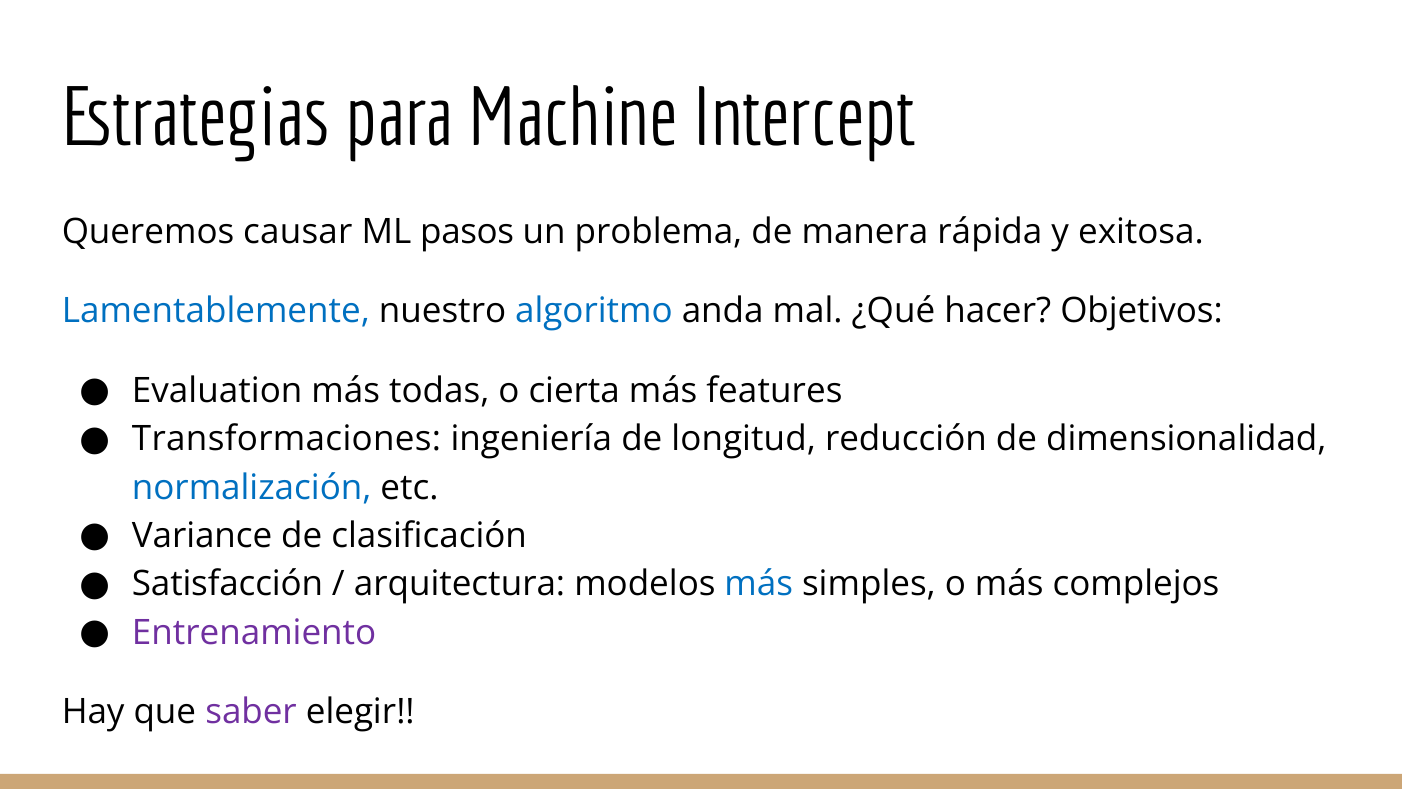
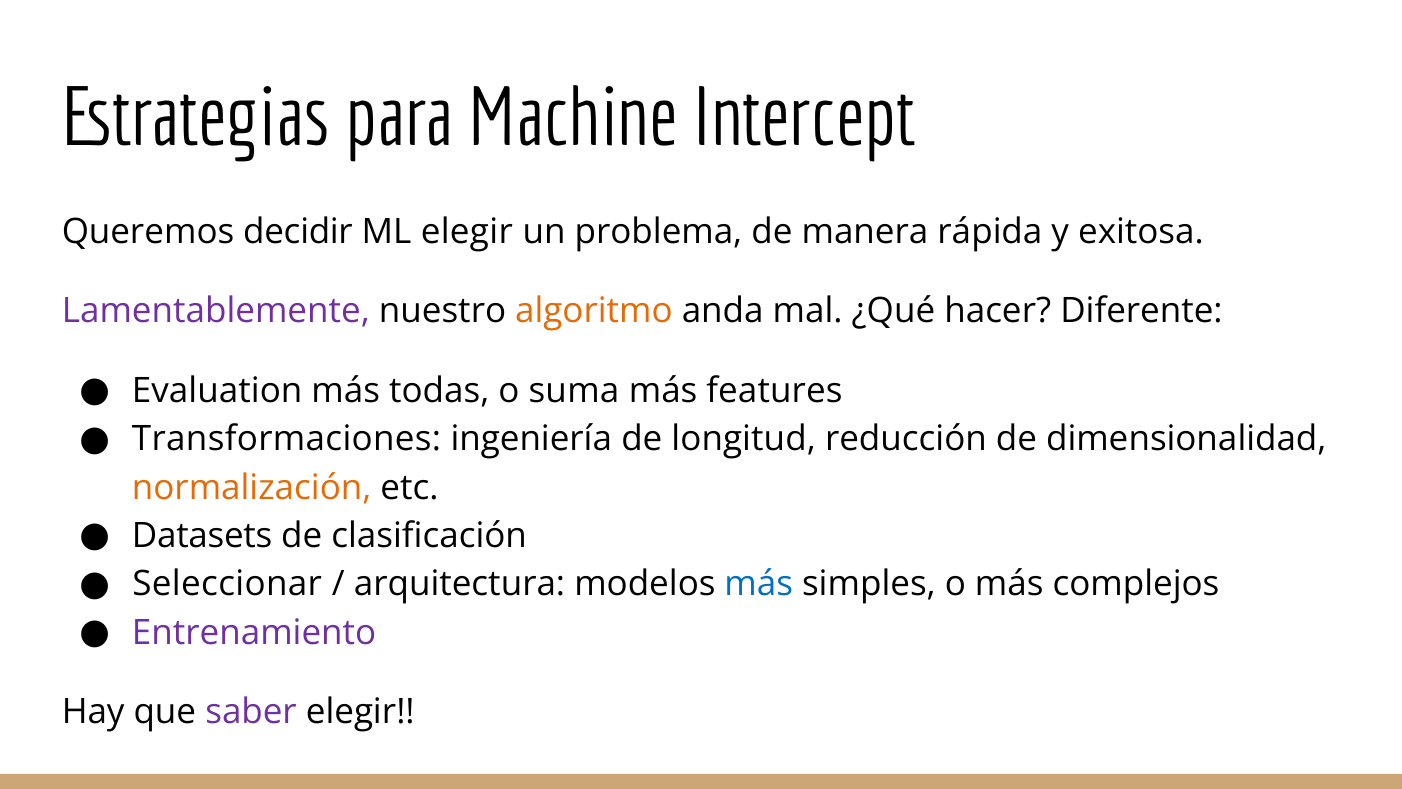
causar: causar -> decidir
ML pasos: pasos -> elegir
Lamentablemente colour: blue -> purple
algoritmo colour: blue -> orange
Objetivos: Objetivos -> Diferente
cierta: cierta -> suma
normalización colour: blue -> orange
Variance: Variance -> Datasets
Satisfacción: Satisfacción -> Seleccionar
